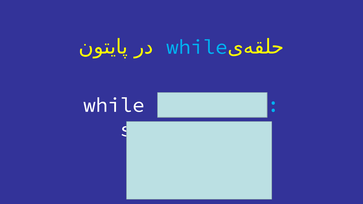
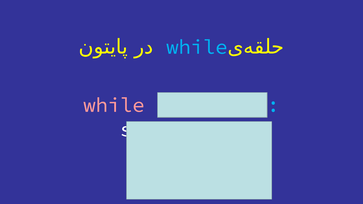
while at (114, 105) colour: white -> pink
